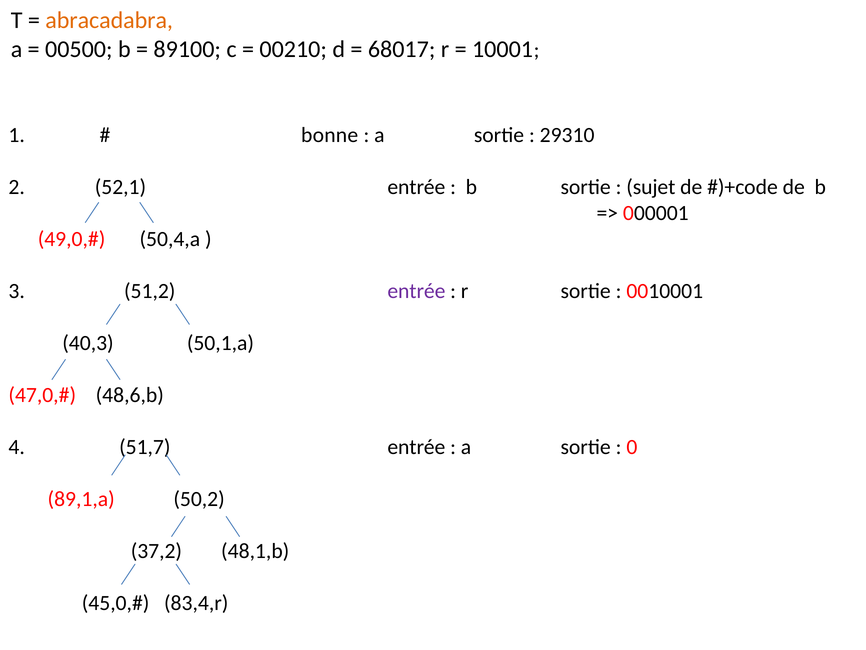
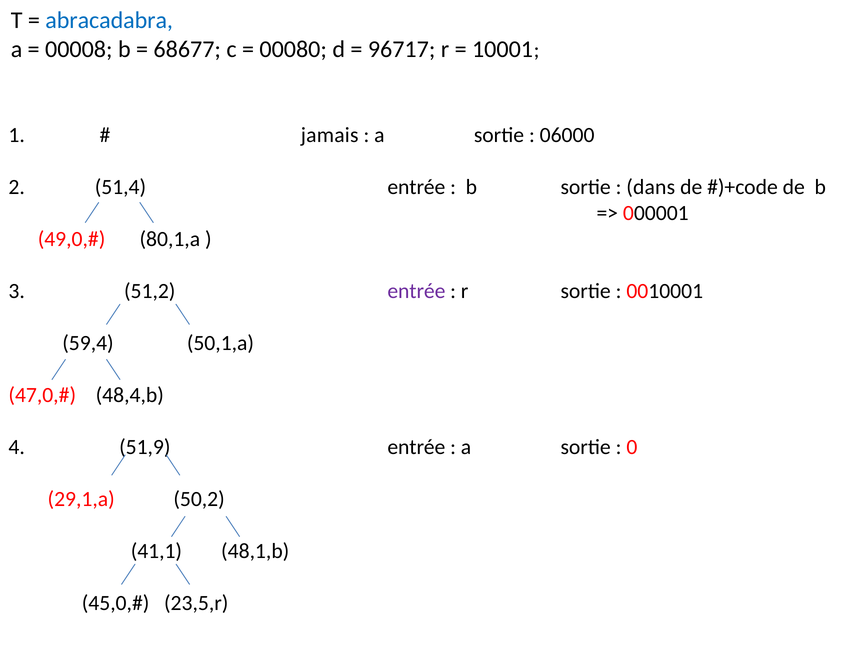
abracadabra colour: orange -> blue
00500: 00500 -> 00008
89100: 89100 -> 68677
00210: 00210 -> 00080
68017: 68017 -> 96717
bonne: bonne -> jamais
29310: 29310 -> 06000
52,1: 52,1 -> 51,4
sujet: sujet -> dans
50,4,a: 50,4,a -> 80,1,a
40,3: 40,3 -> 59,4
48,6,b: 48,6,b -> 48,4,b
51,7: 51,7 -> 51,9
89,1,a: 89,1,a -> 29,1,a
37,2: 37,2 -> 41,1
83,4,r: 83,4,r -> 23,5,r
